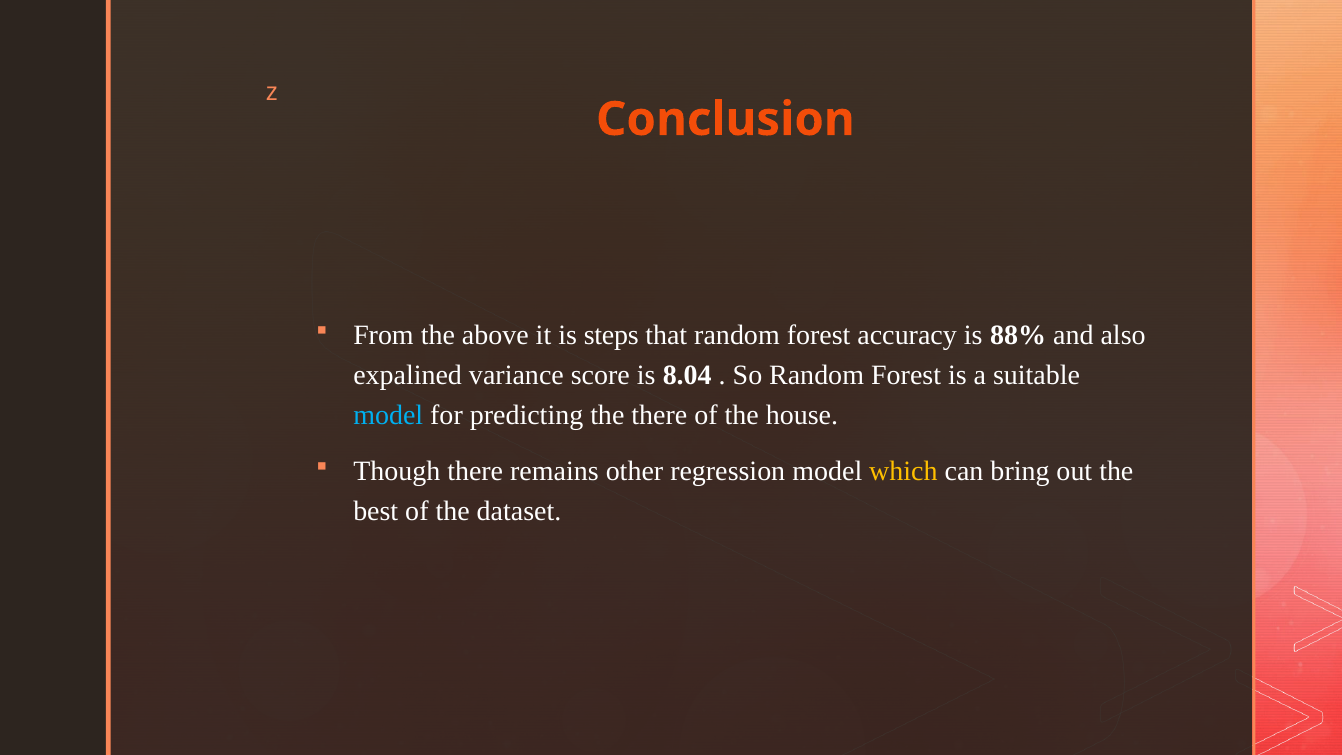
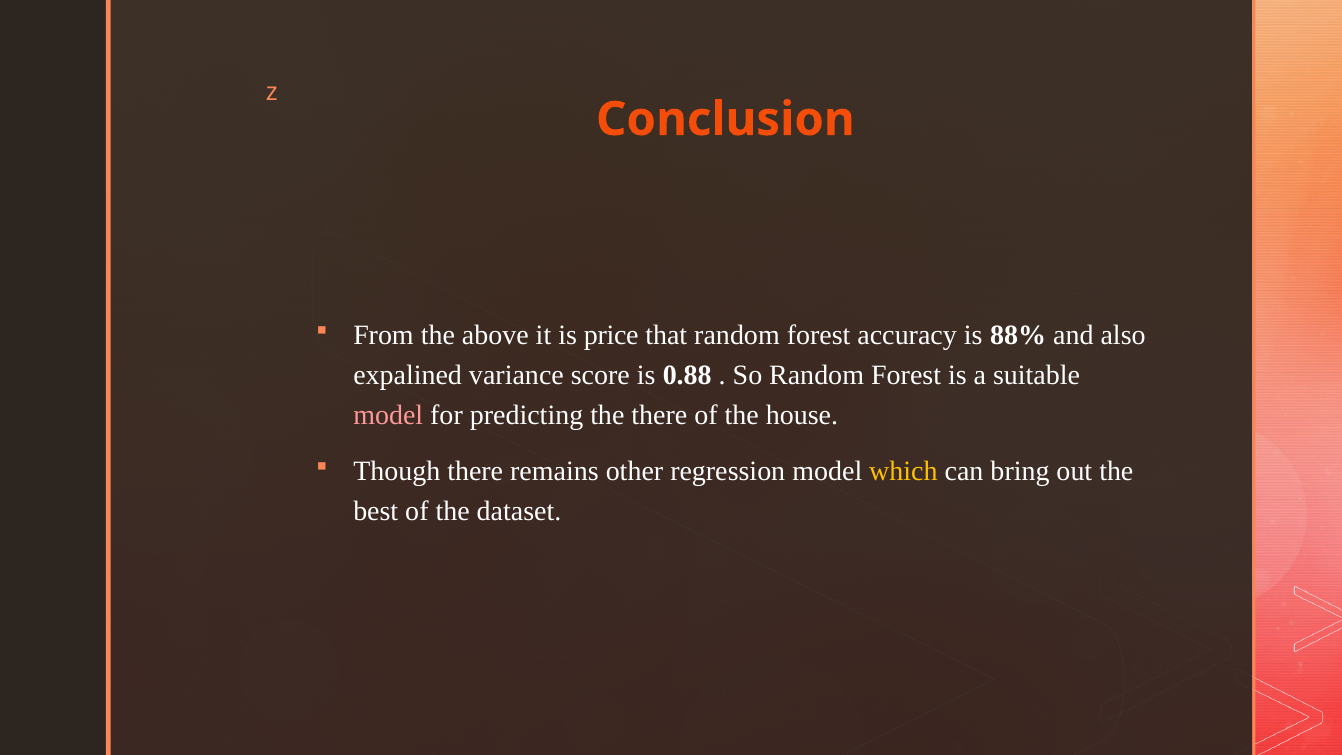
steps: steps -> price
8.04: 8.04 -> 0.88
model at (388, 416) colour: light blue -> pink
